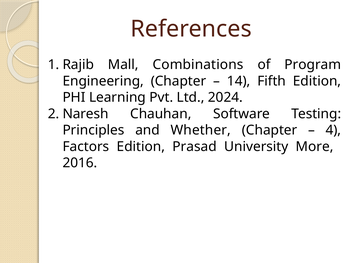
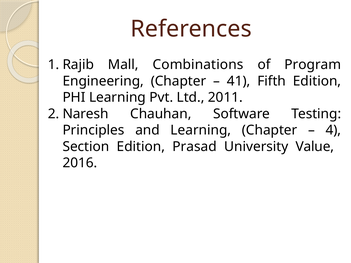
14: 14 -> 41
2024: 2024 -> 2011
and Whether: Whether -> Learning
Factors: Factors -> Section
More: More -> Value
